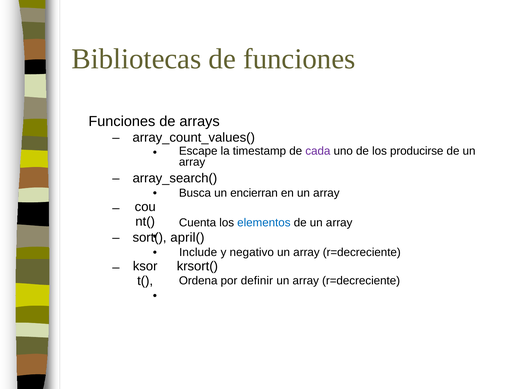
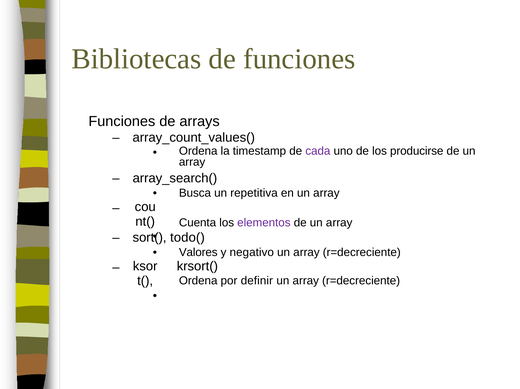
Escape at (198, 151): Escape -> Ordena
encierran: encierran -> repetitiva
elementos colour: blue -> purple
april(: april( -> todo(
Include: Include -> Valores
